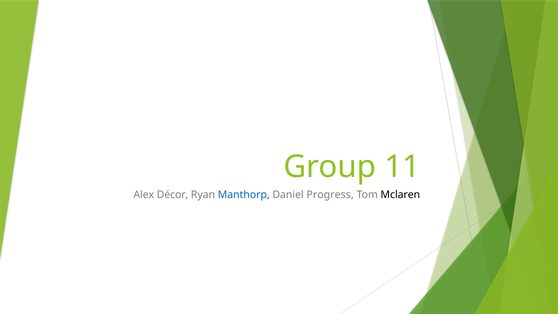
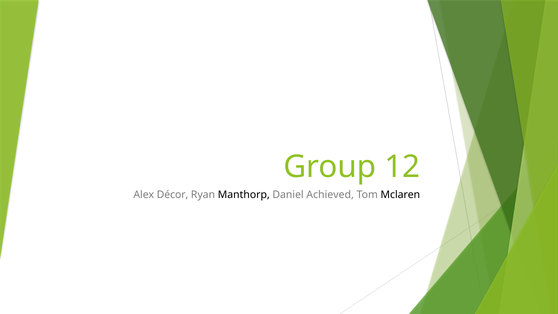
11: 11 -> 12
Manthorp colour: blue -> black
Progress: Progress -> Achieved
